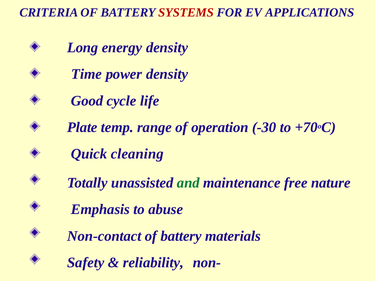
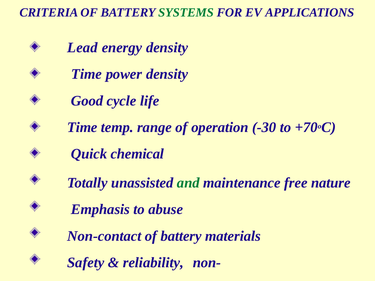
SYSTEMS colour: red -> green
Long: Long -> Lead
Plate at (82, 127): Plate -> Time
cleaning: cleaning -> chemical
